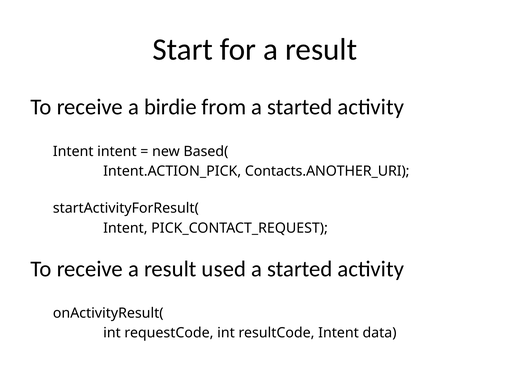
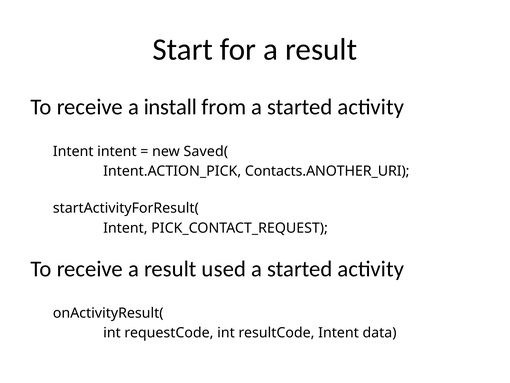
birdie: birdie -> install
Based(: Based( -> Saved(
